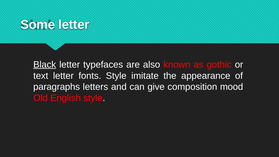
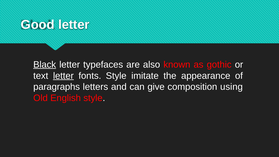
Some: Some -> Good
letter at (63, 76) underline: none -> present
mood: mood -> using
